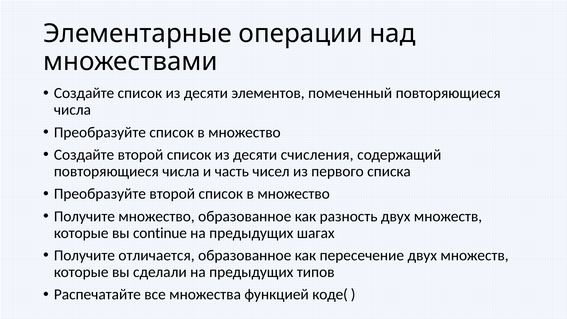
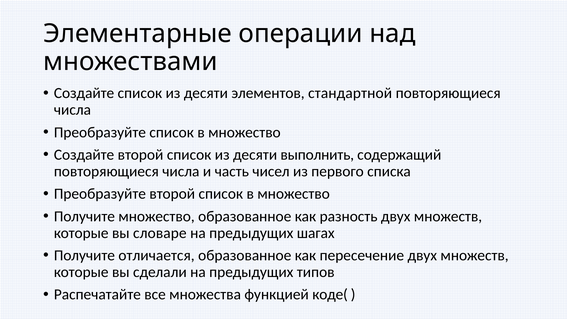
помеченный: помеченный -> стандартной
счисления: счисления -> выполнить
continue: continue -> словаре
